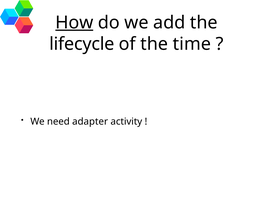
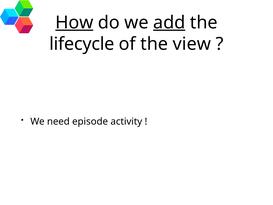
add underline: none -> present
time: time -> view
adapter: adapter -> episode
